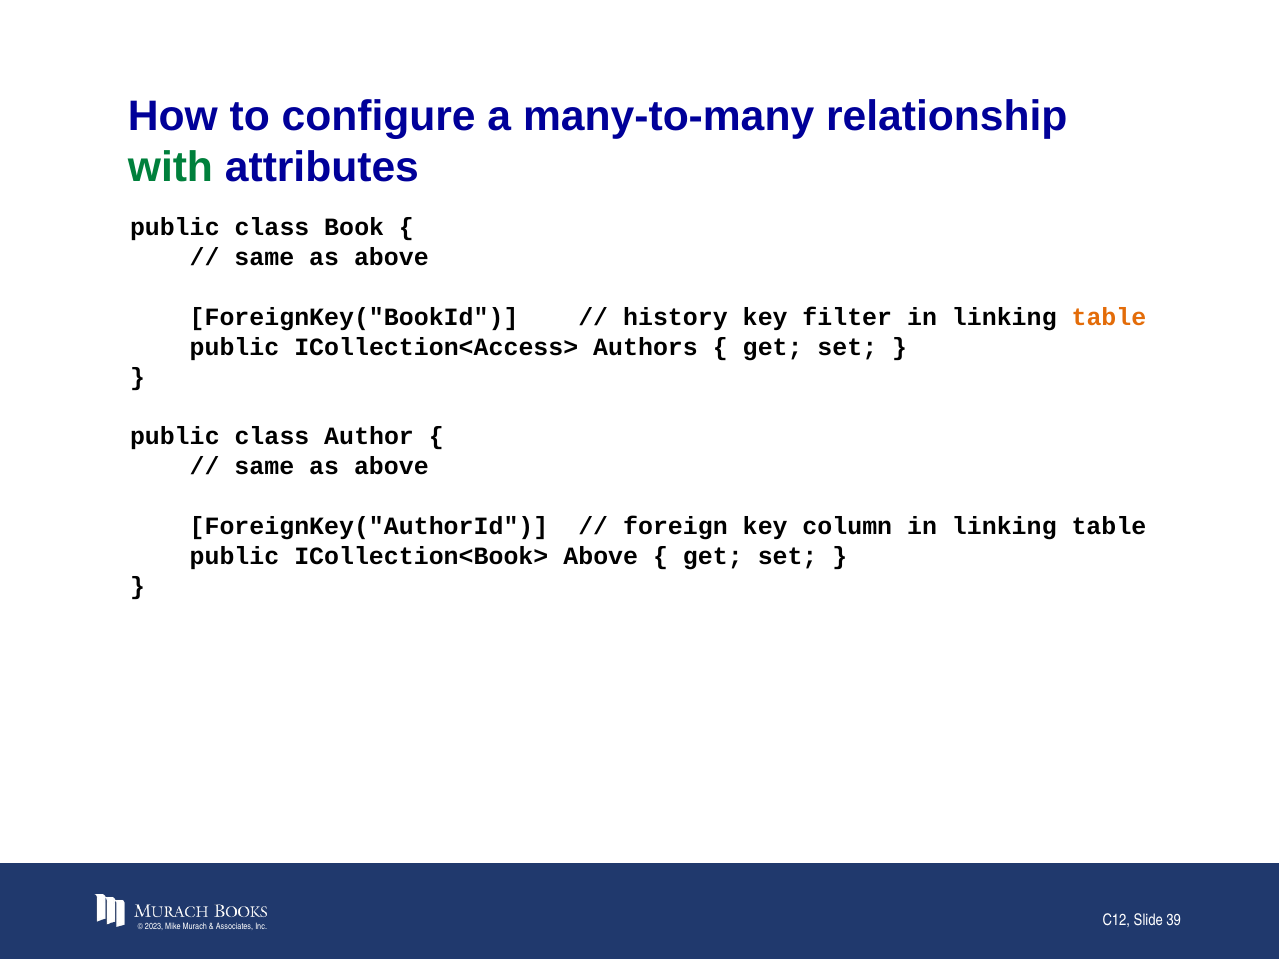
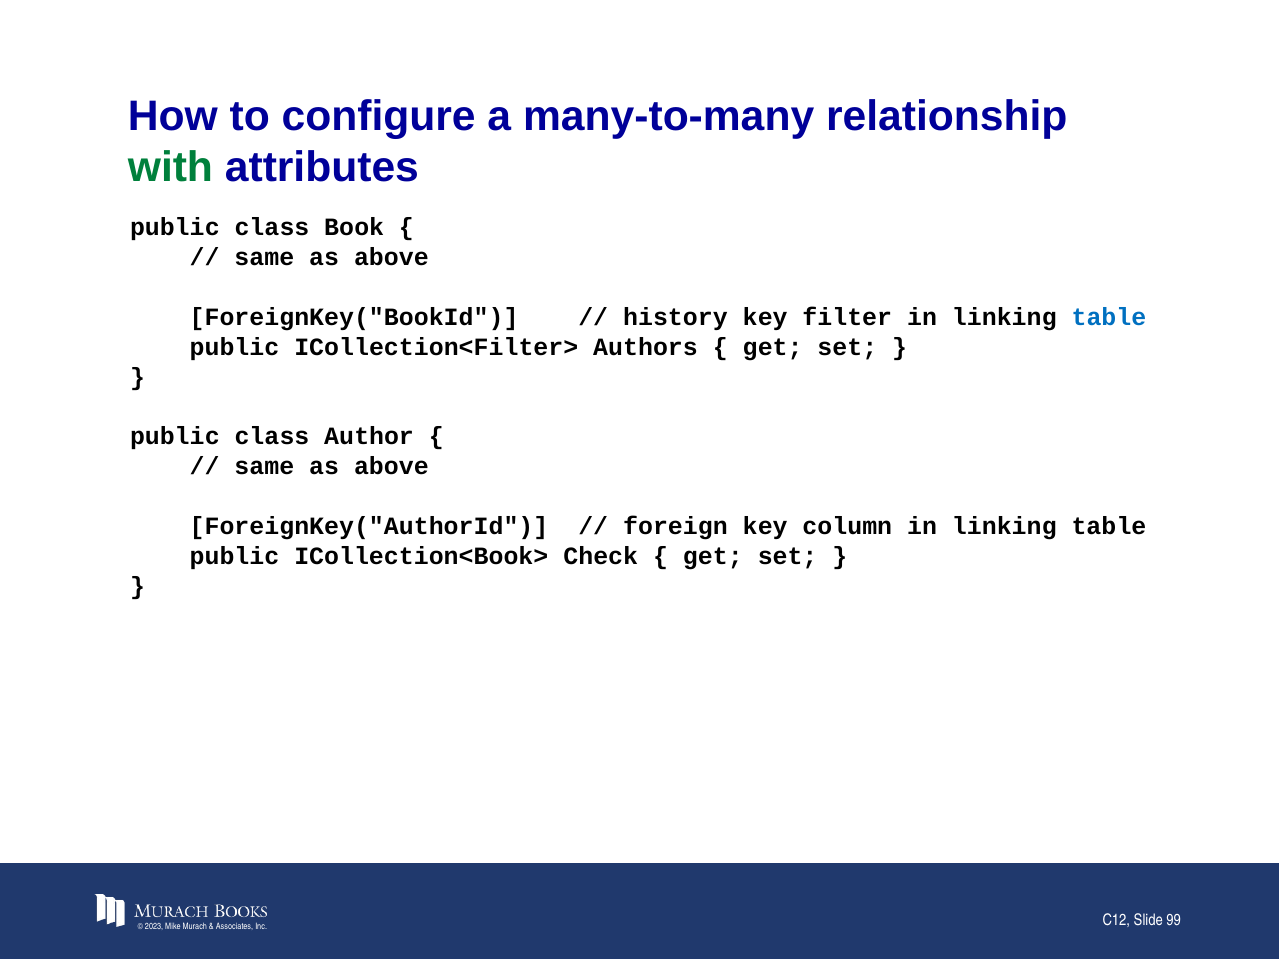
table at (1109, 317) colour: orange -> blue
ICollection<Access>: ICollection<Access> -> ICollection<Filter>
ICollection<Book> Above: Above -> Check
39: 39 -> 99
